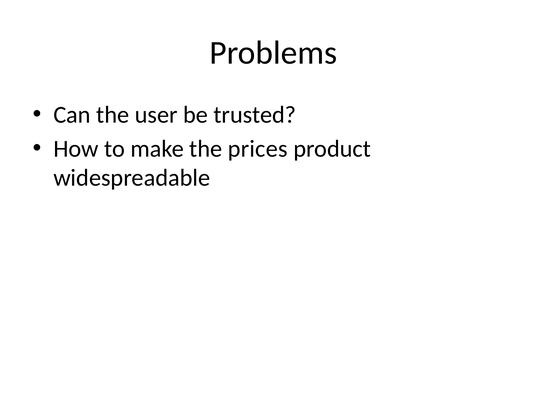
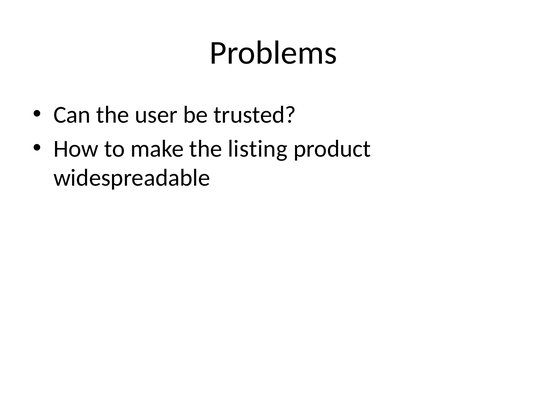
prices: prices -> listing
